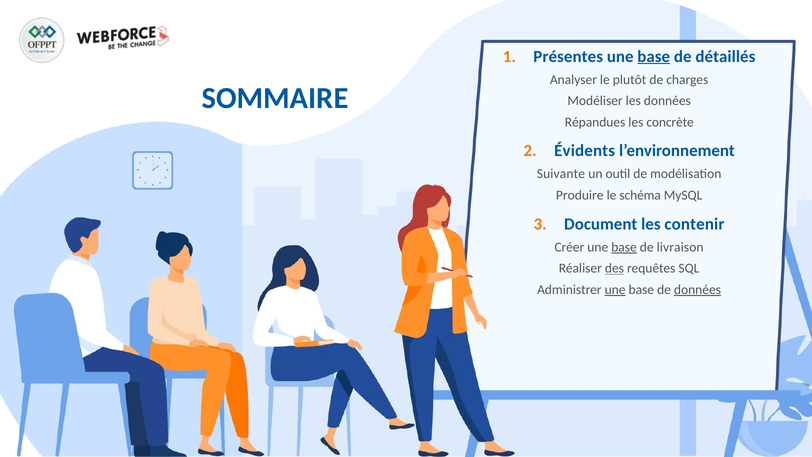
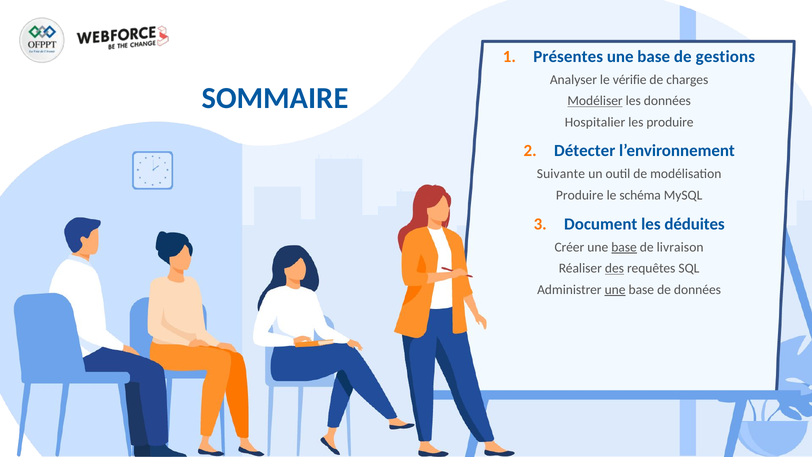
base at (654, 56) underline: present -> none
détaillés: détaillés -> gestions
plutôt: plutôt -> vérifie
Modéliser underline: none -> present
Répandues: Répandues -> Hospitalier
les concrète: concrète -> produire
Évidents: Évidents -> Détecter
contenir: contenir -> déduites
données at (697, 290) underline: present -> none
